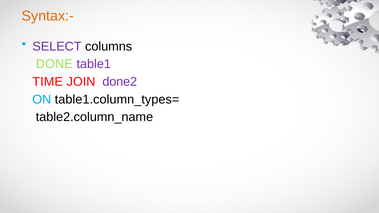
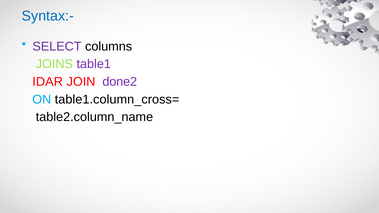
Syntax:- colour: orange -> blue
DONE: DONE -> JOINS
TIME: TIME -> IDAR
table1.column_types=: table1.column_types= -> table1.column_cross=
